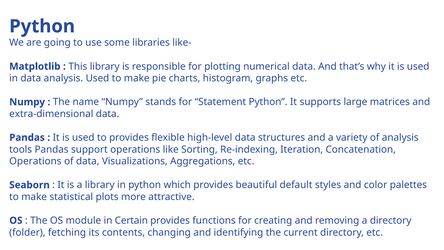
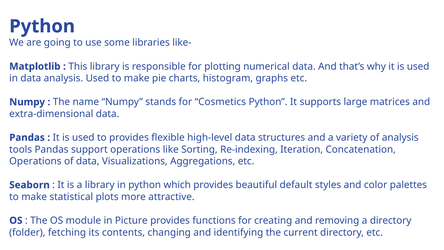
Statement: Statement -> Cosmetics
Certain: Certain -> Picture
